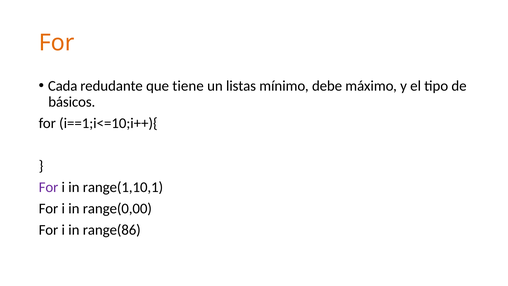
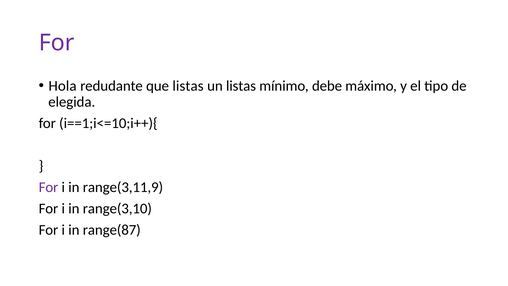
For at (57, 43) colour: orange -> purple
Cada: Cada -> Hola
que tiene: tiene -> listas
básicos: básicos -> elegida
range(1,10,1: range(1,10,1 -> range(3,11,9
range(0,00: range(0,00 -> range(3,10
range(86: range(86 -> range(87
